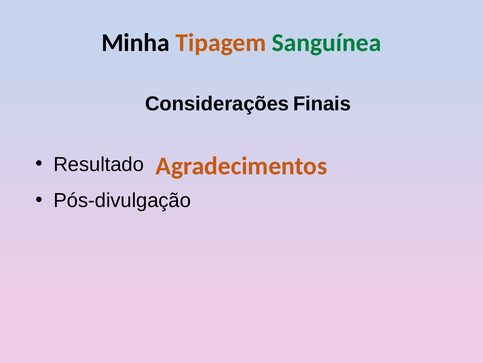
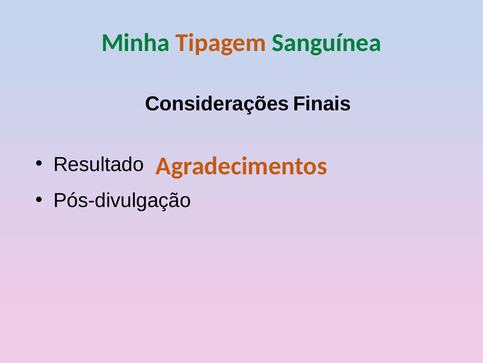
Minha colour: black -> green
